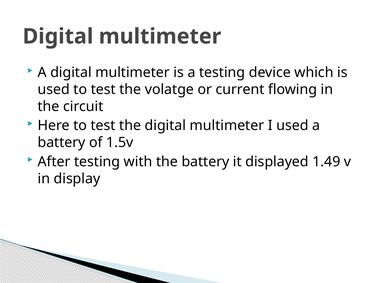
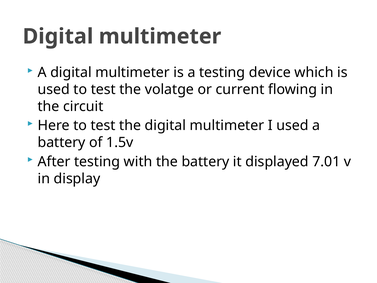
1.49: 1.49 -> 7.01
